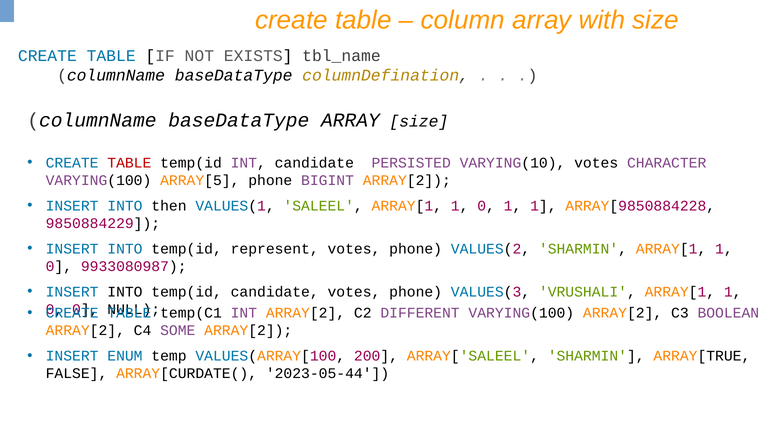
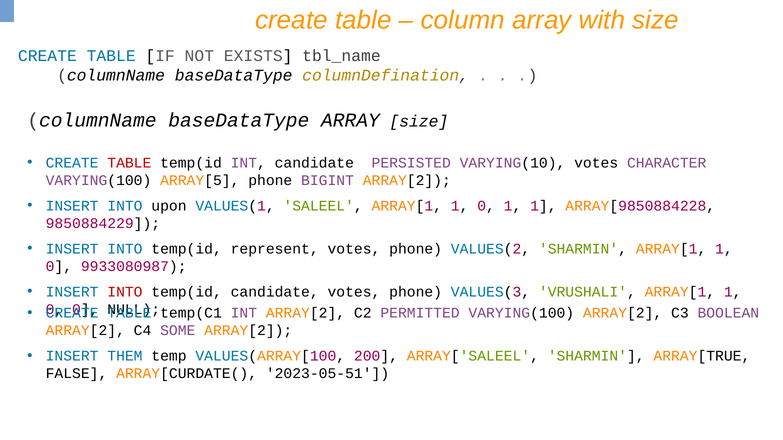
then: then -> upon
INTO at (125, 292) colour: black -> red
DIFFERENT: DIFFERENT -> PERMITTED
ENUM: ENUM -> THEM
2023-05-44: 2023-05-44 -> 2023-05-51
